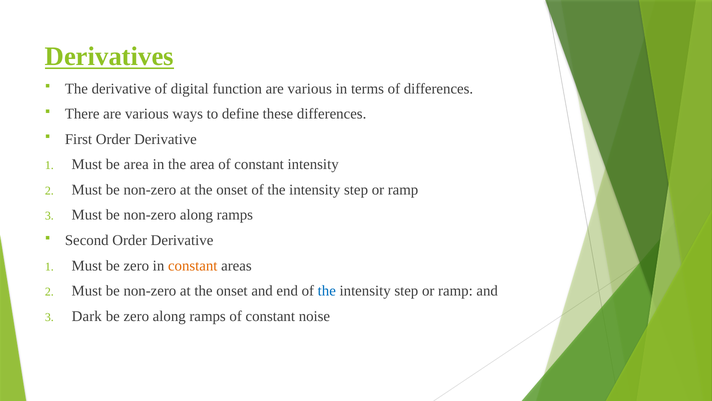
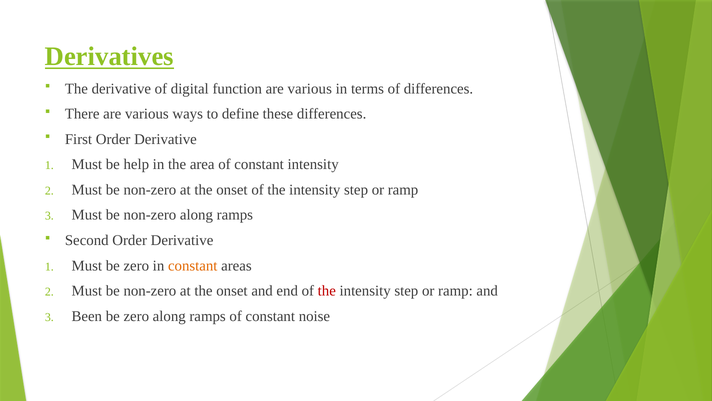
be area: area -> help
the at (327, 291) colour: blue -> red
Dark: Dark -> Been
